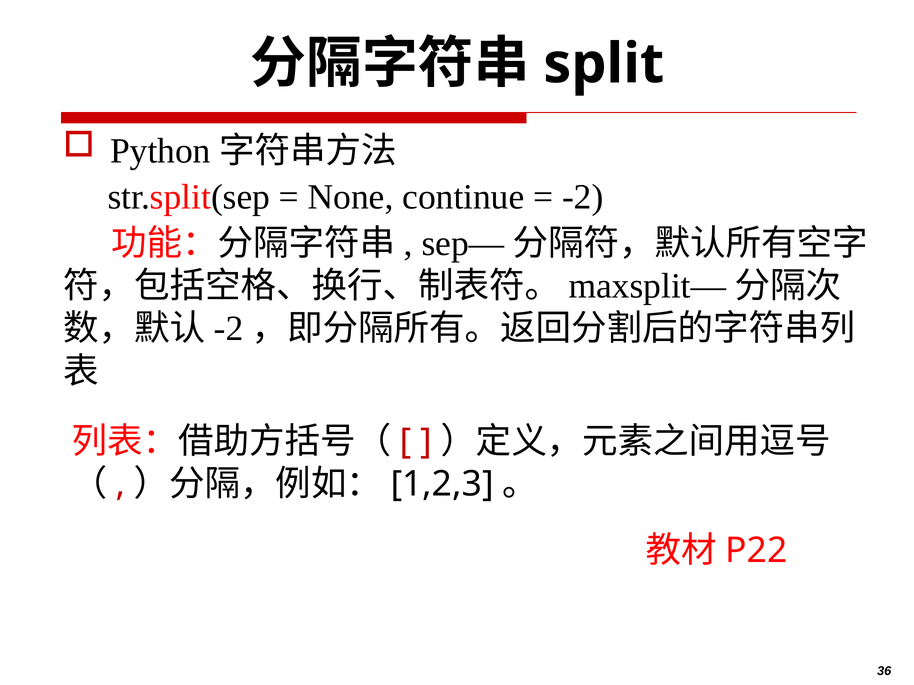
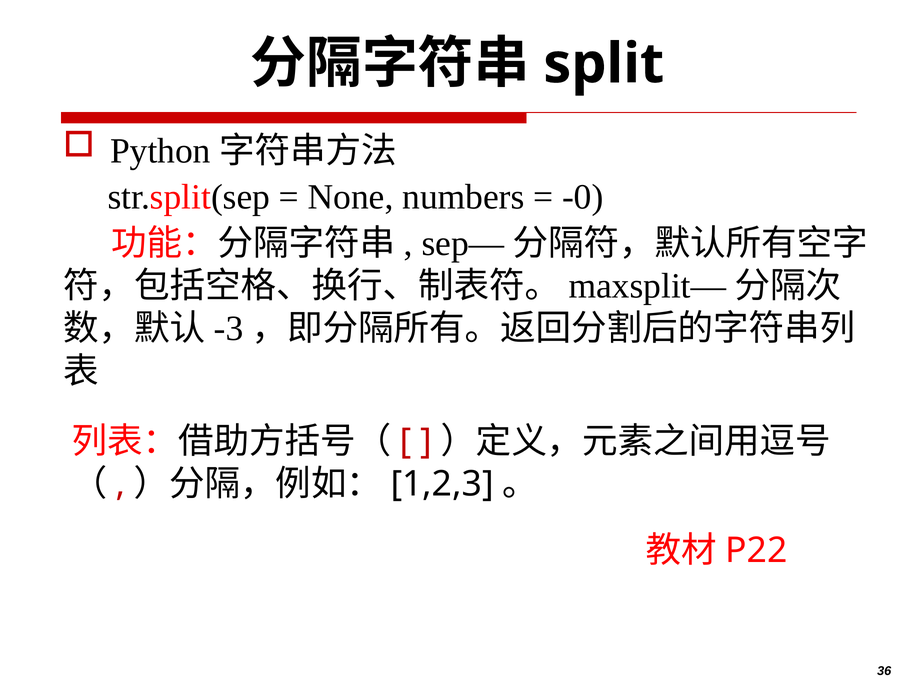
continue: continue -> numbers
-2 at (583, 197): -2 -> -0
-2 at (229, 329): -2 -> -3
